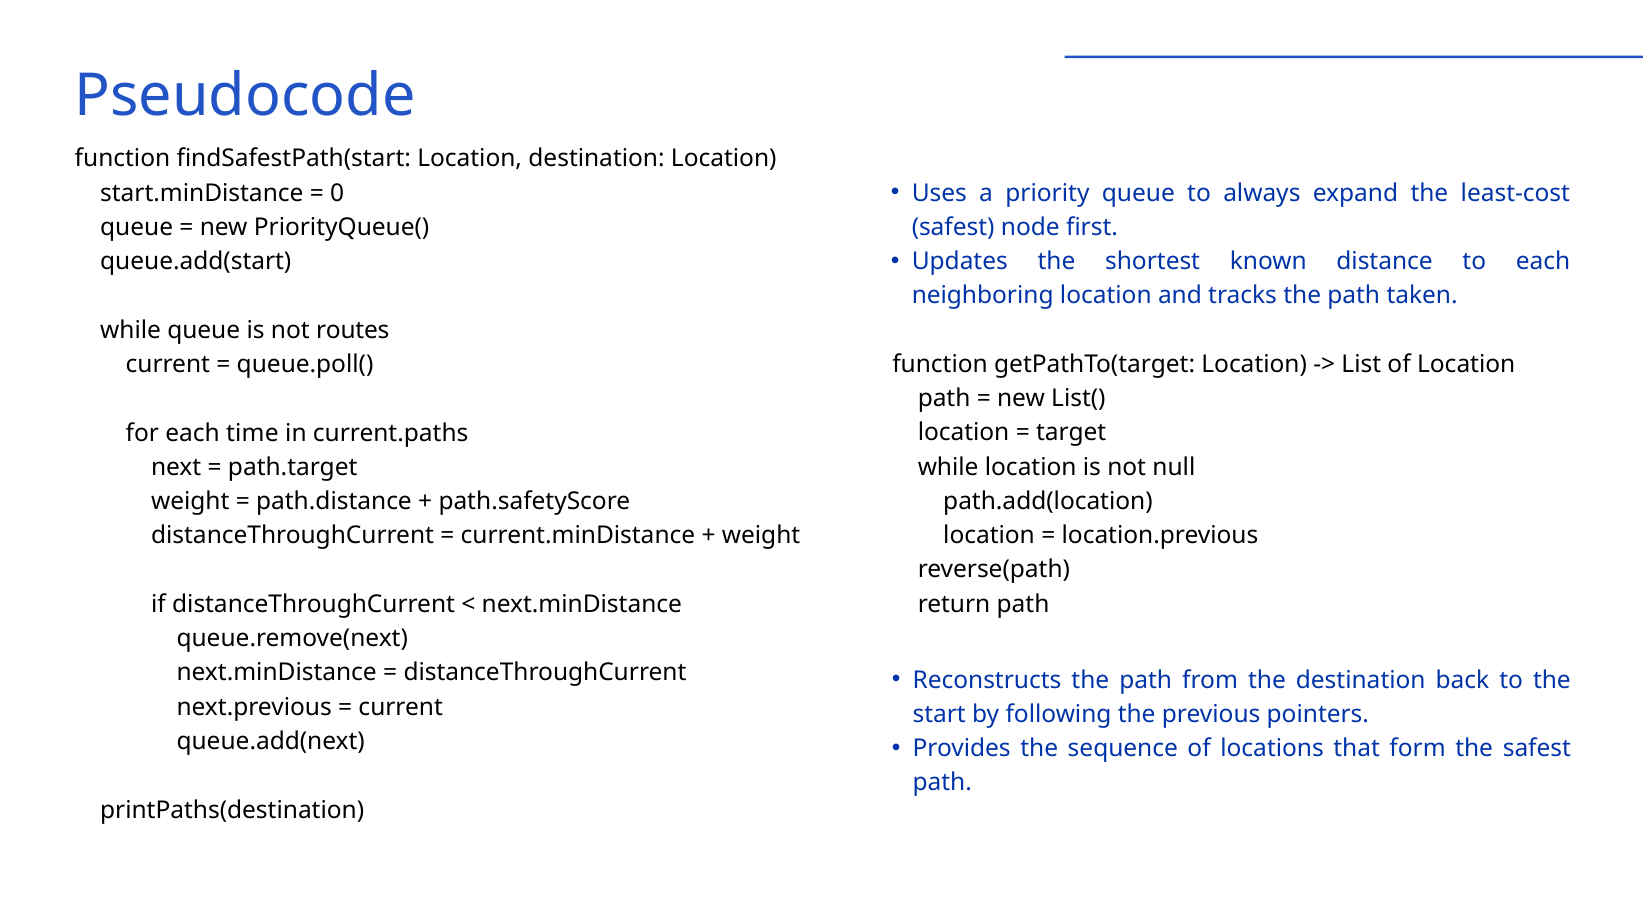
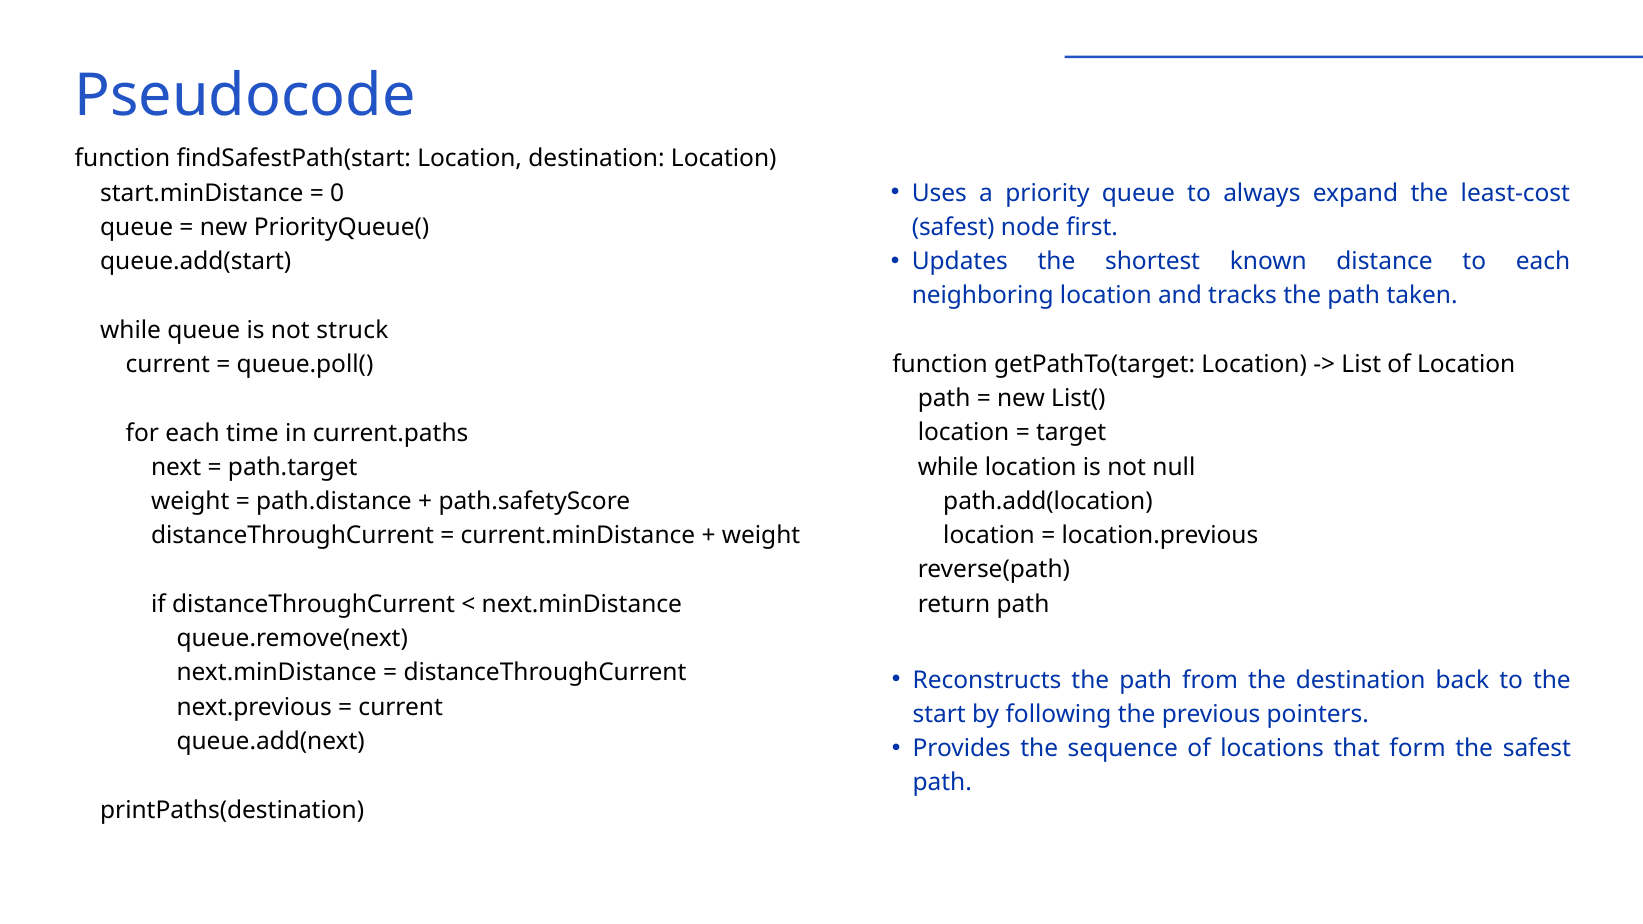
routes: routes -> struck
